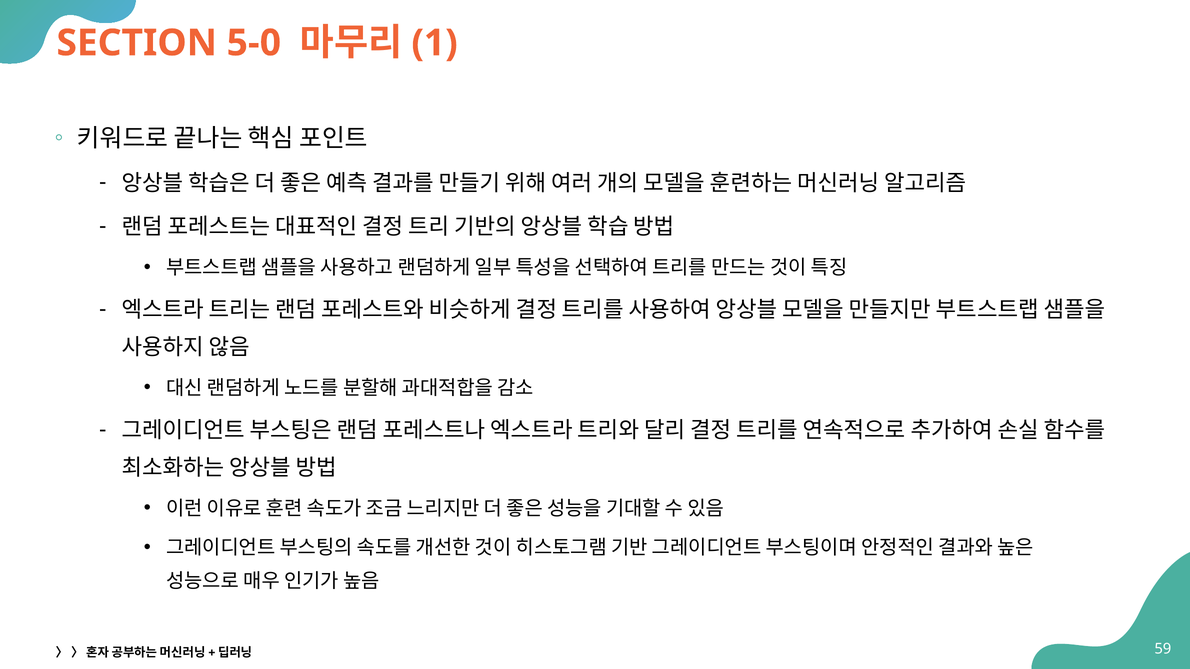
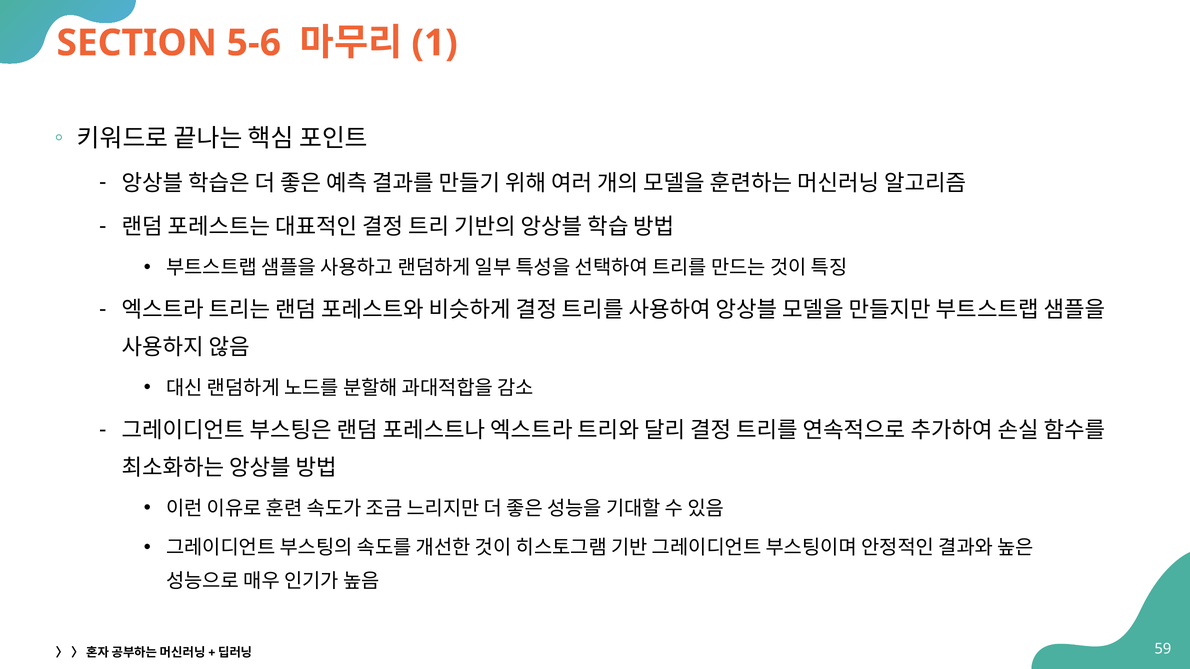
5-0: 5-0 -> 5-6
